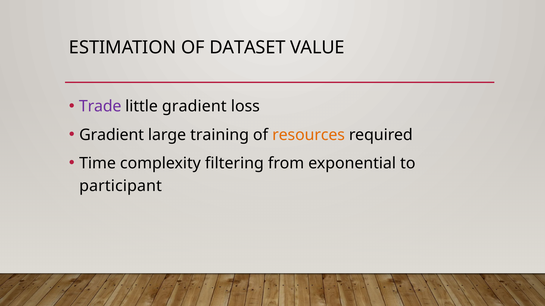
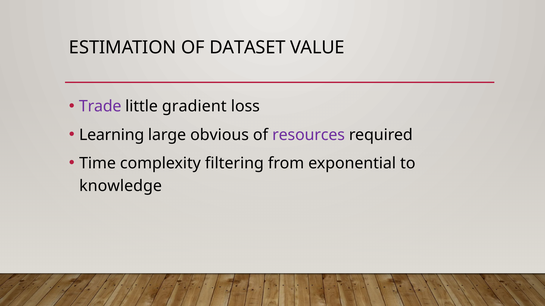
Gradient at (112, 135): Gradient -> Learning
training: training -> obvious
resources colour: orange -> purple
participant: participant -> knowledge
